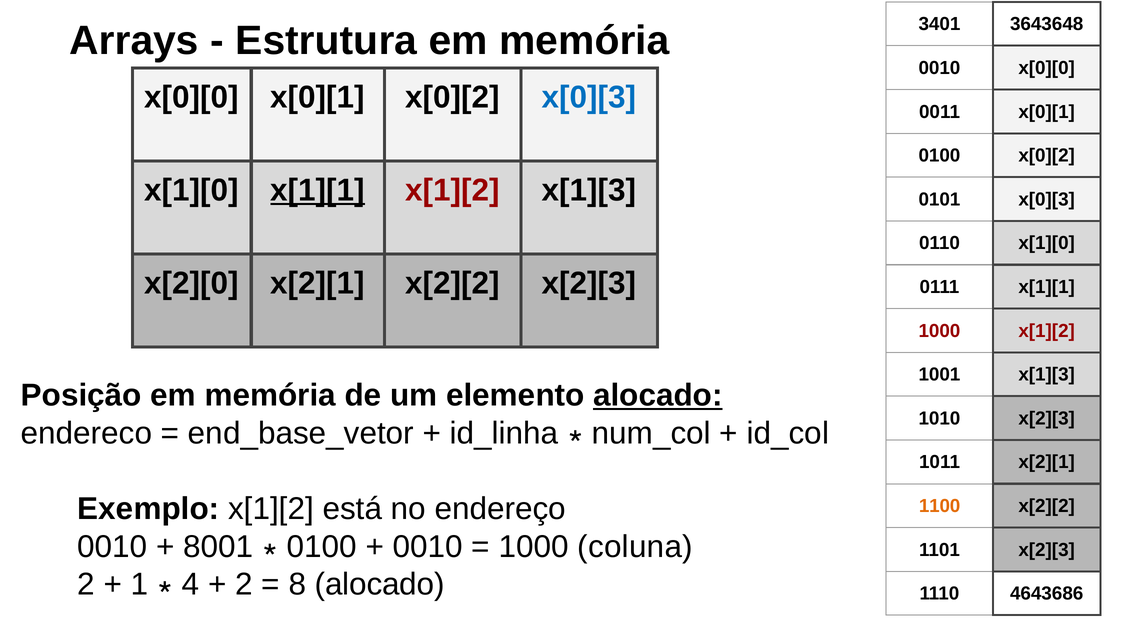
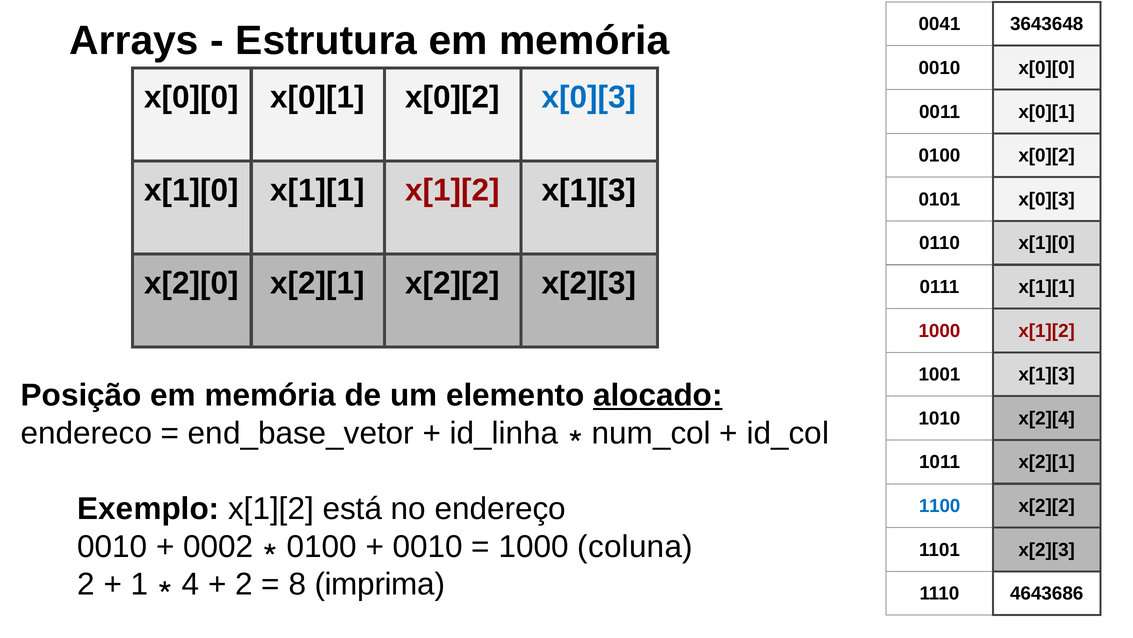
3401: 3401 -> 0041
x[1][1 at (318, 190) underline: present -> none
1010 x[2][3: x[2][3 -> x[2][4
1100 colour: orange -> blue
8001: 8001 -> 0002
8 alocado: alocado -> imprima
